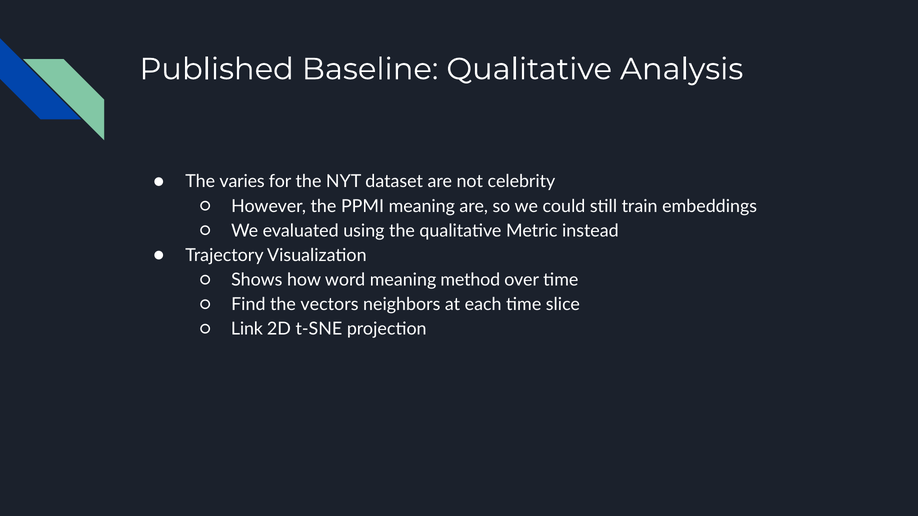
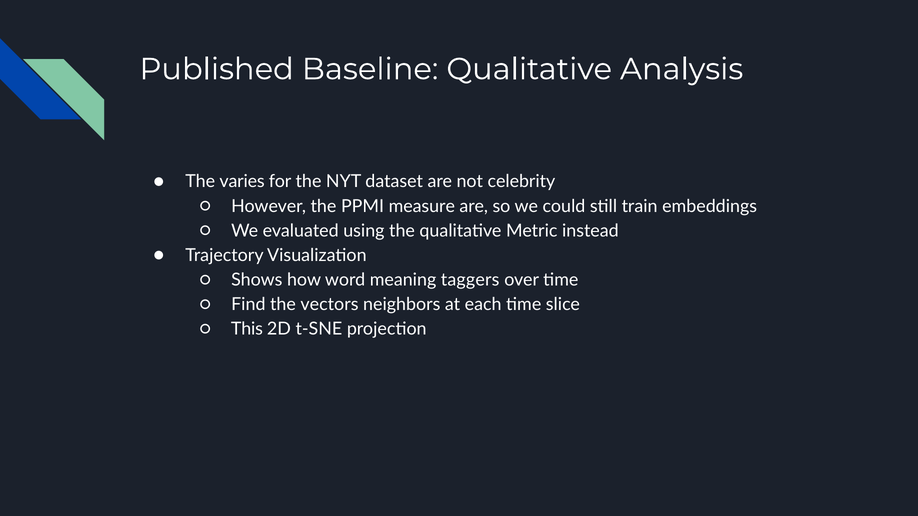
PPMI meaning: meaning -> measure
method: method -> taggers
Link: Link -> This
